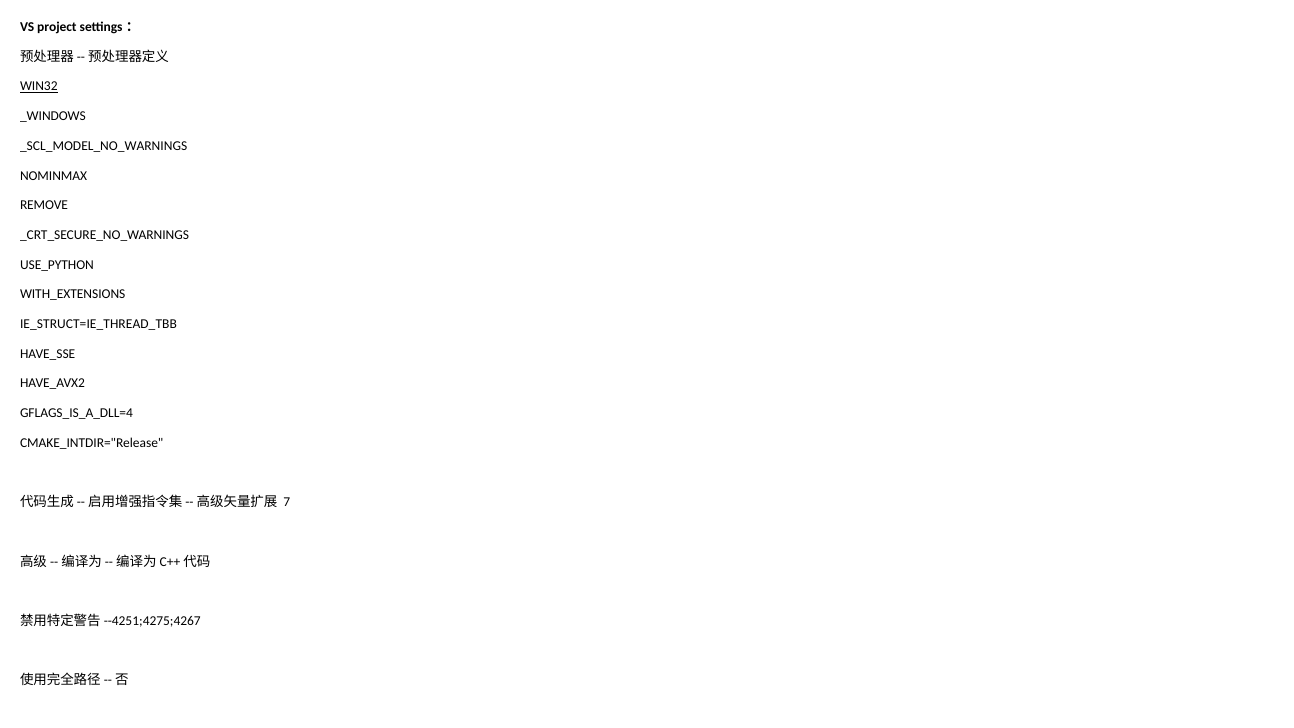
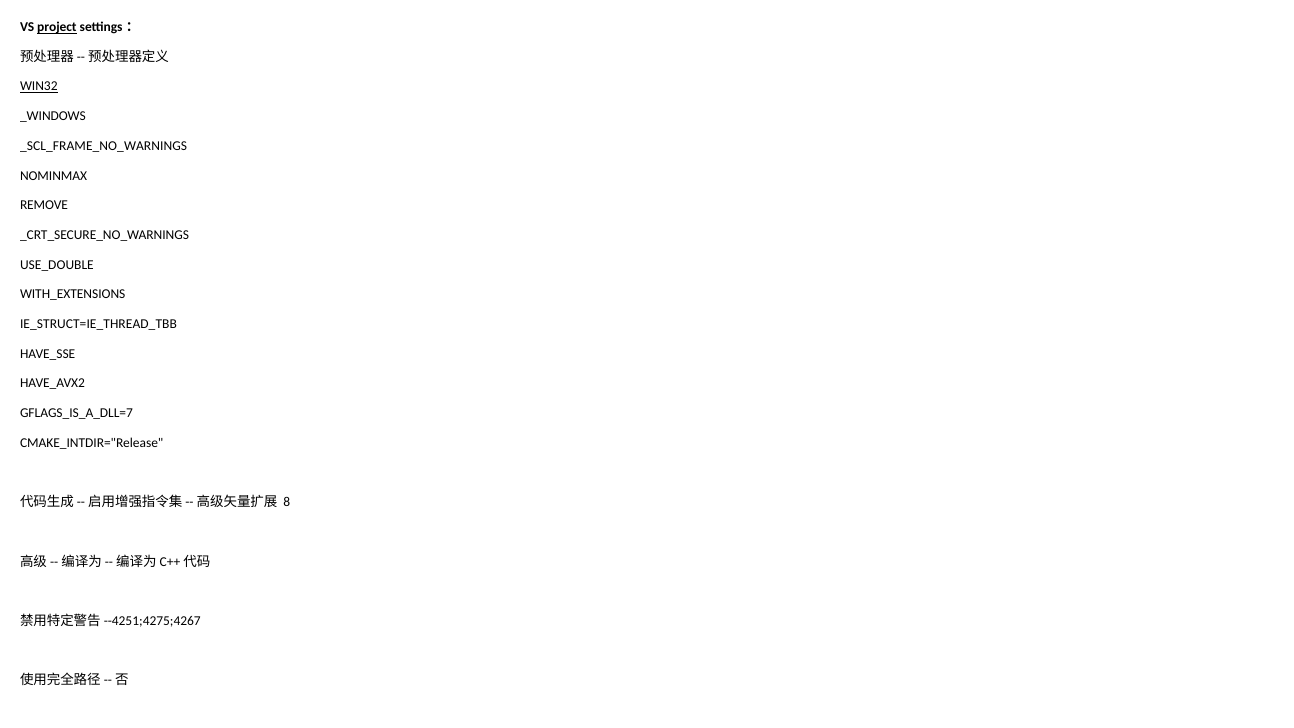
project underline: none -> present
_SCL_MODEL_NO_WARNINGS: _SCL_MODEL_NO_WARNINGS -> _SCL_FRAME_NO_WARNINGS
USE_PYTHON: USE_PYTHON -> USE_DOUBLE
GFLAGS_IS_A_DLL=4: GFLAGS_IS_A_DLL=4 -> GFLAGS_IS_A_DLL=7
7: 7 -> 8
